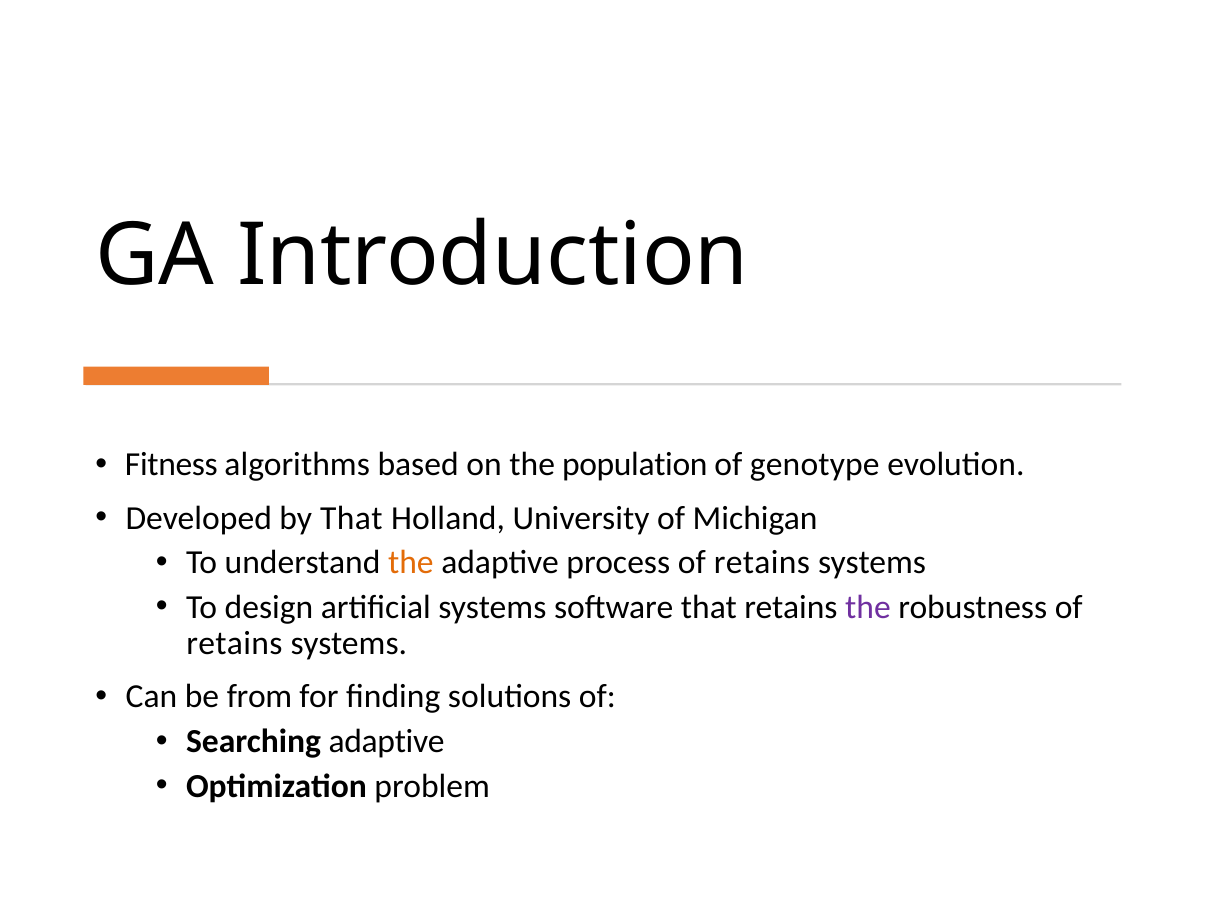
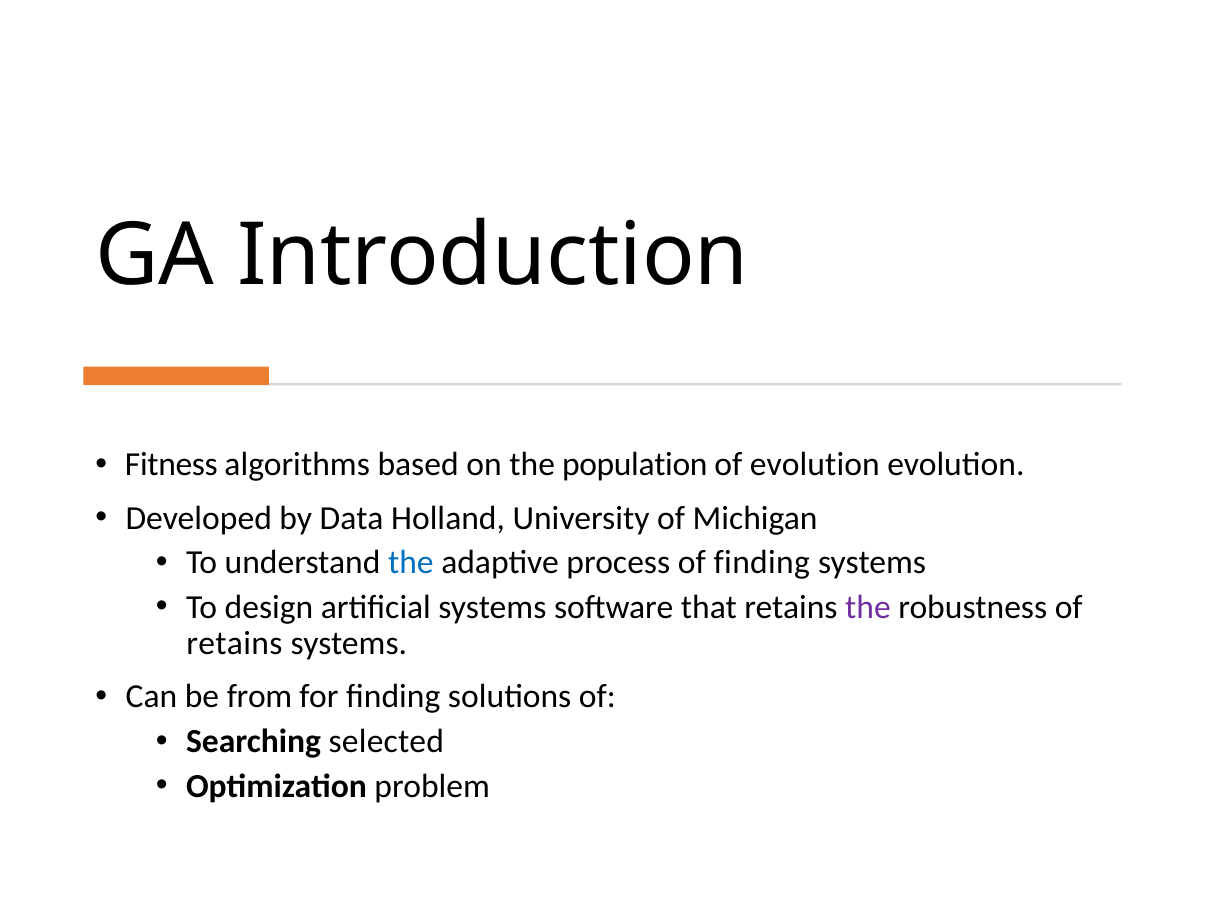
of genotype: genotype -> evolution
by That: That -> Data
the at (411, 563) colour: orange -> blue
process of retains: retains -> finding
Searching adaptive: adaptive -> selected
